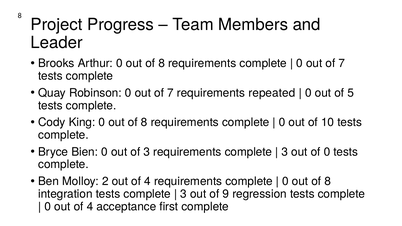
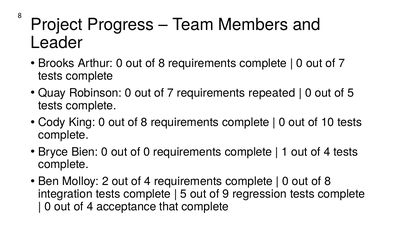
of 3: 3 -> 0
3 at (285, 152): 3 -> 1
0 at (327, 152): 0 -> 4
3 at (184, 194): 3 -> 5
first: first -> that
